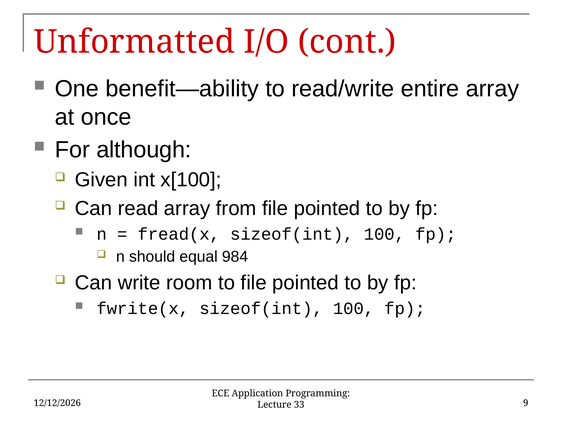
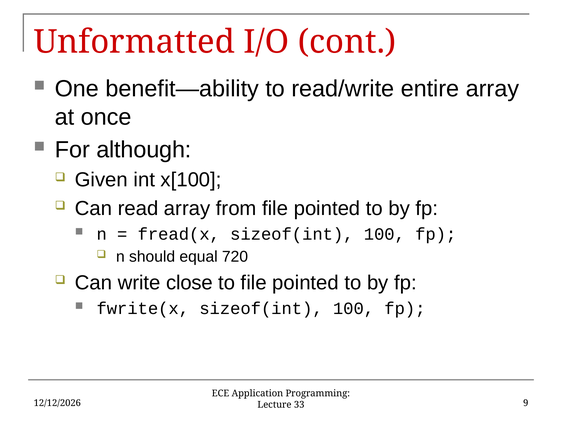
984: 984 -> 720
room: room -> close
